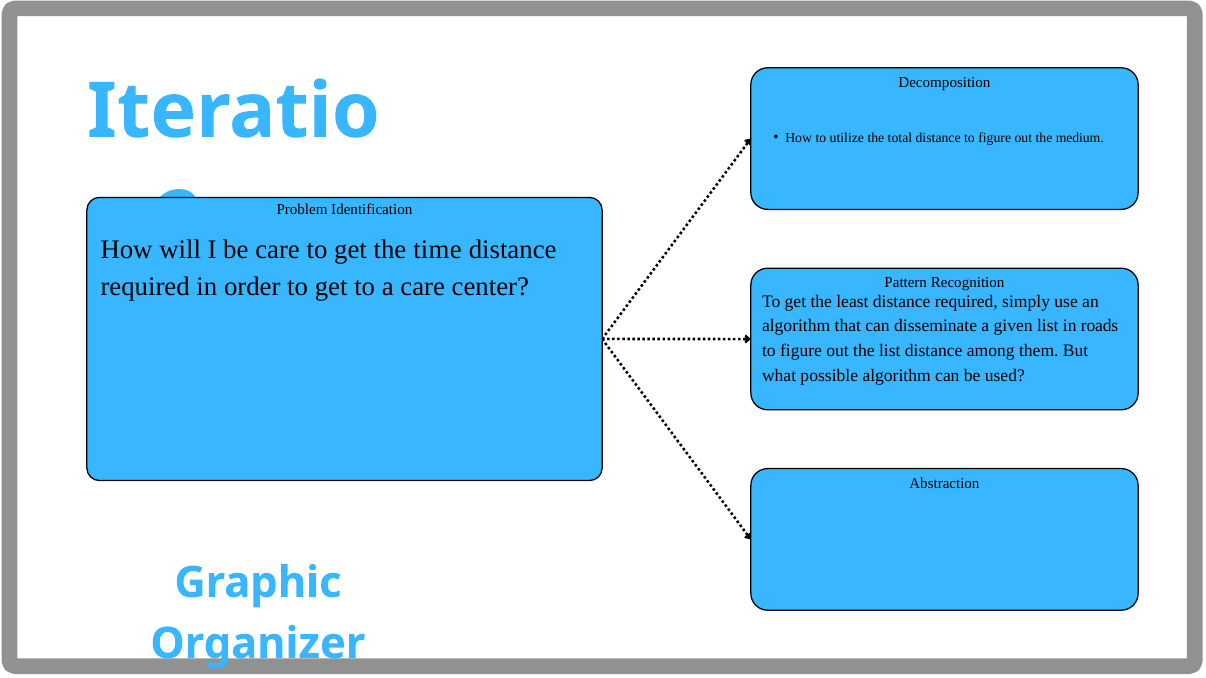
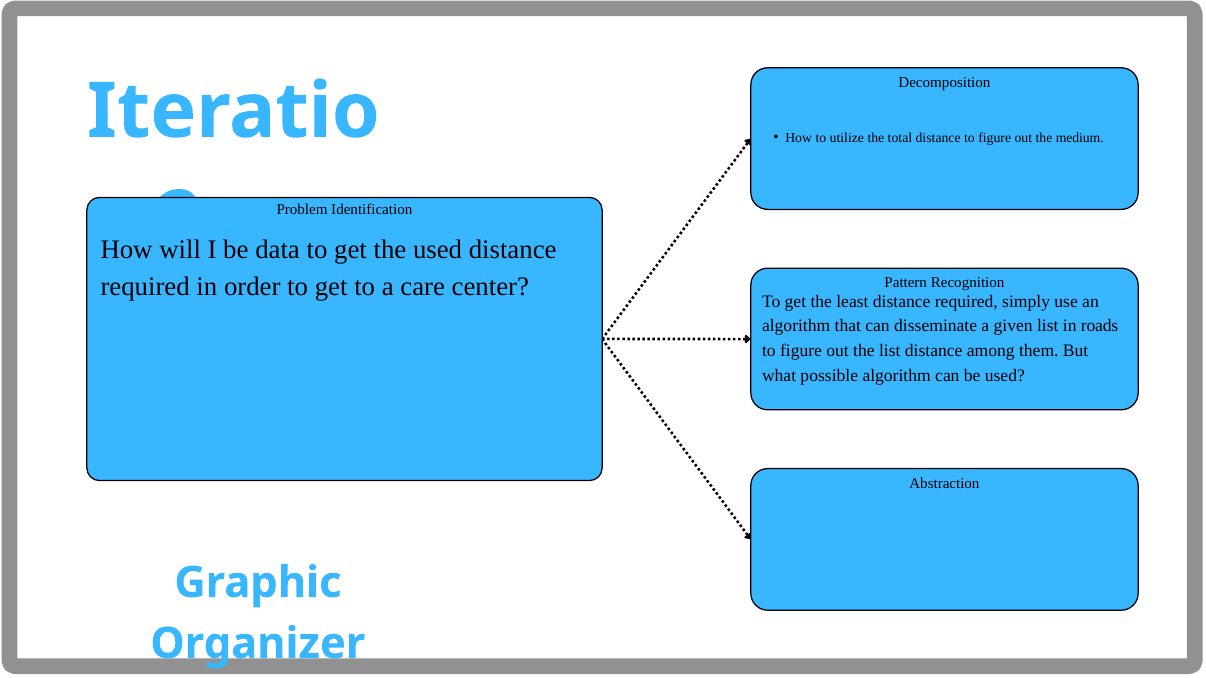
be care: care -> data
the time: time -> used
